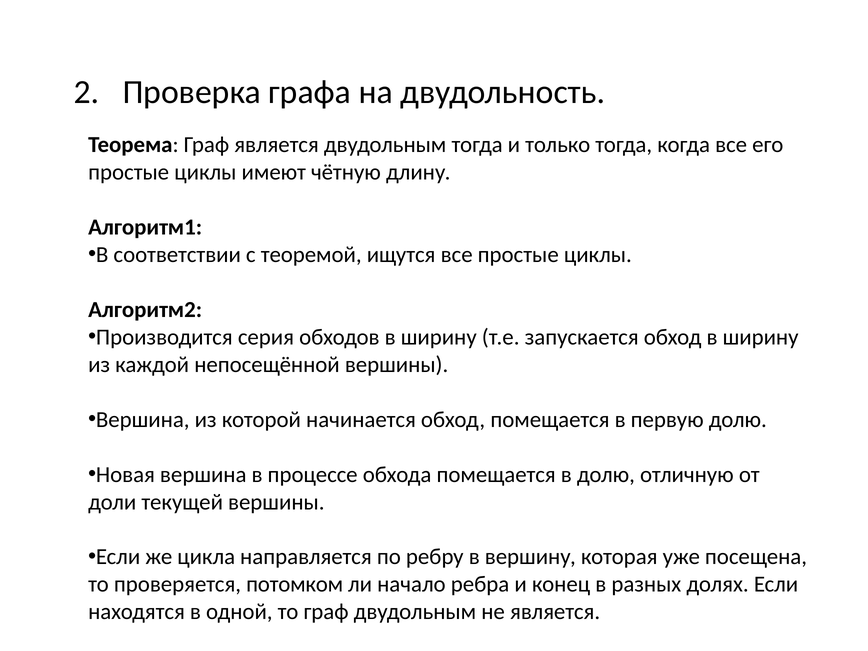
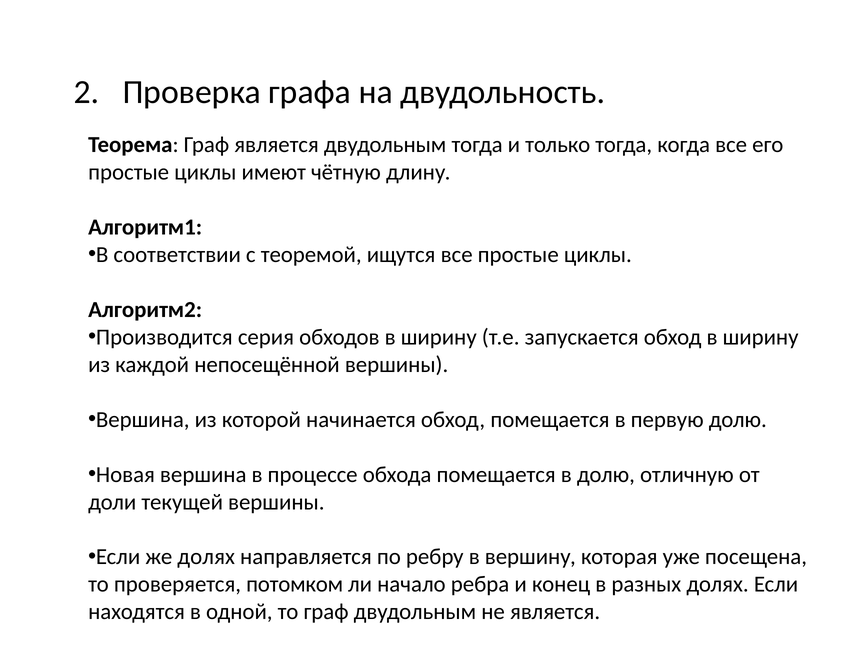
же цикла: цикла -> долях
